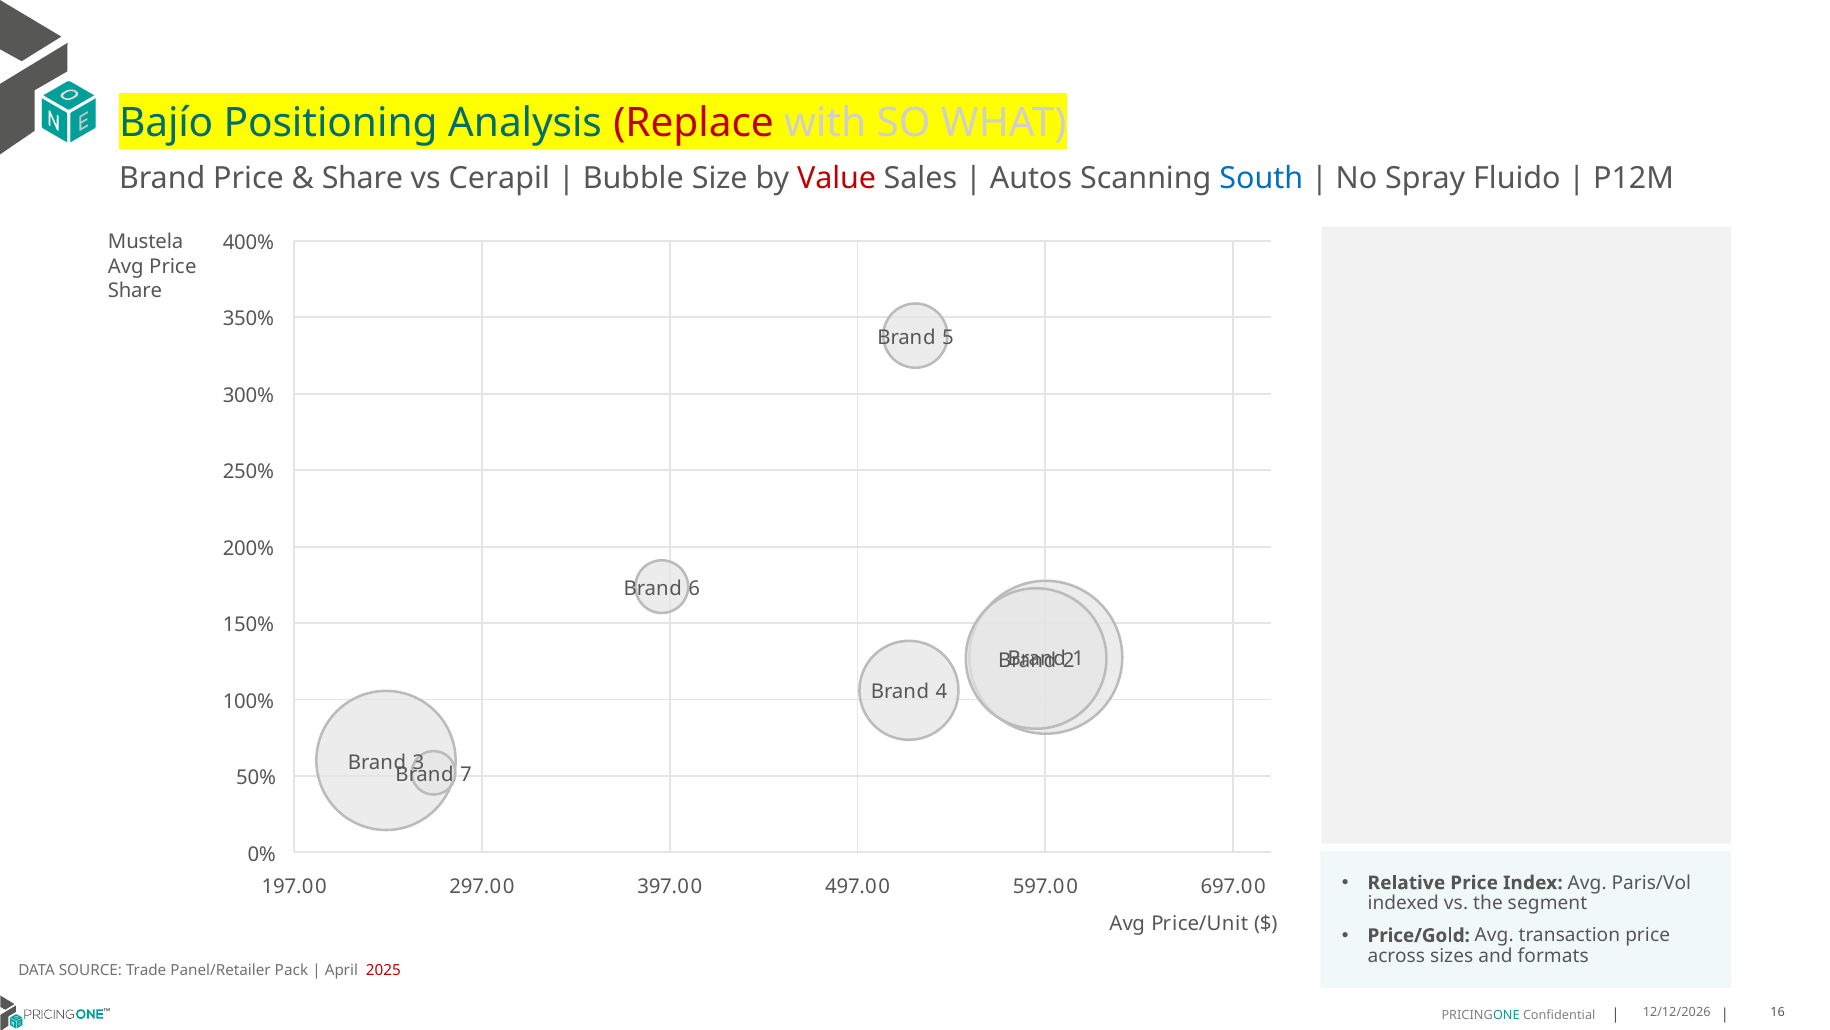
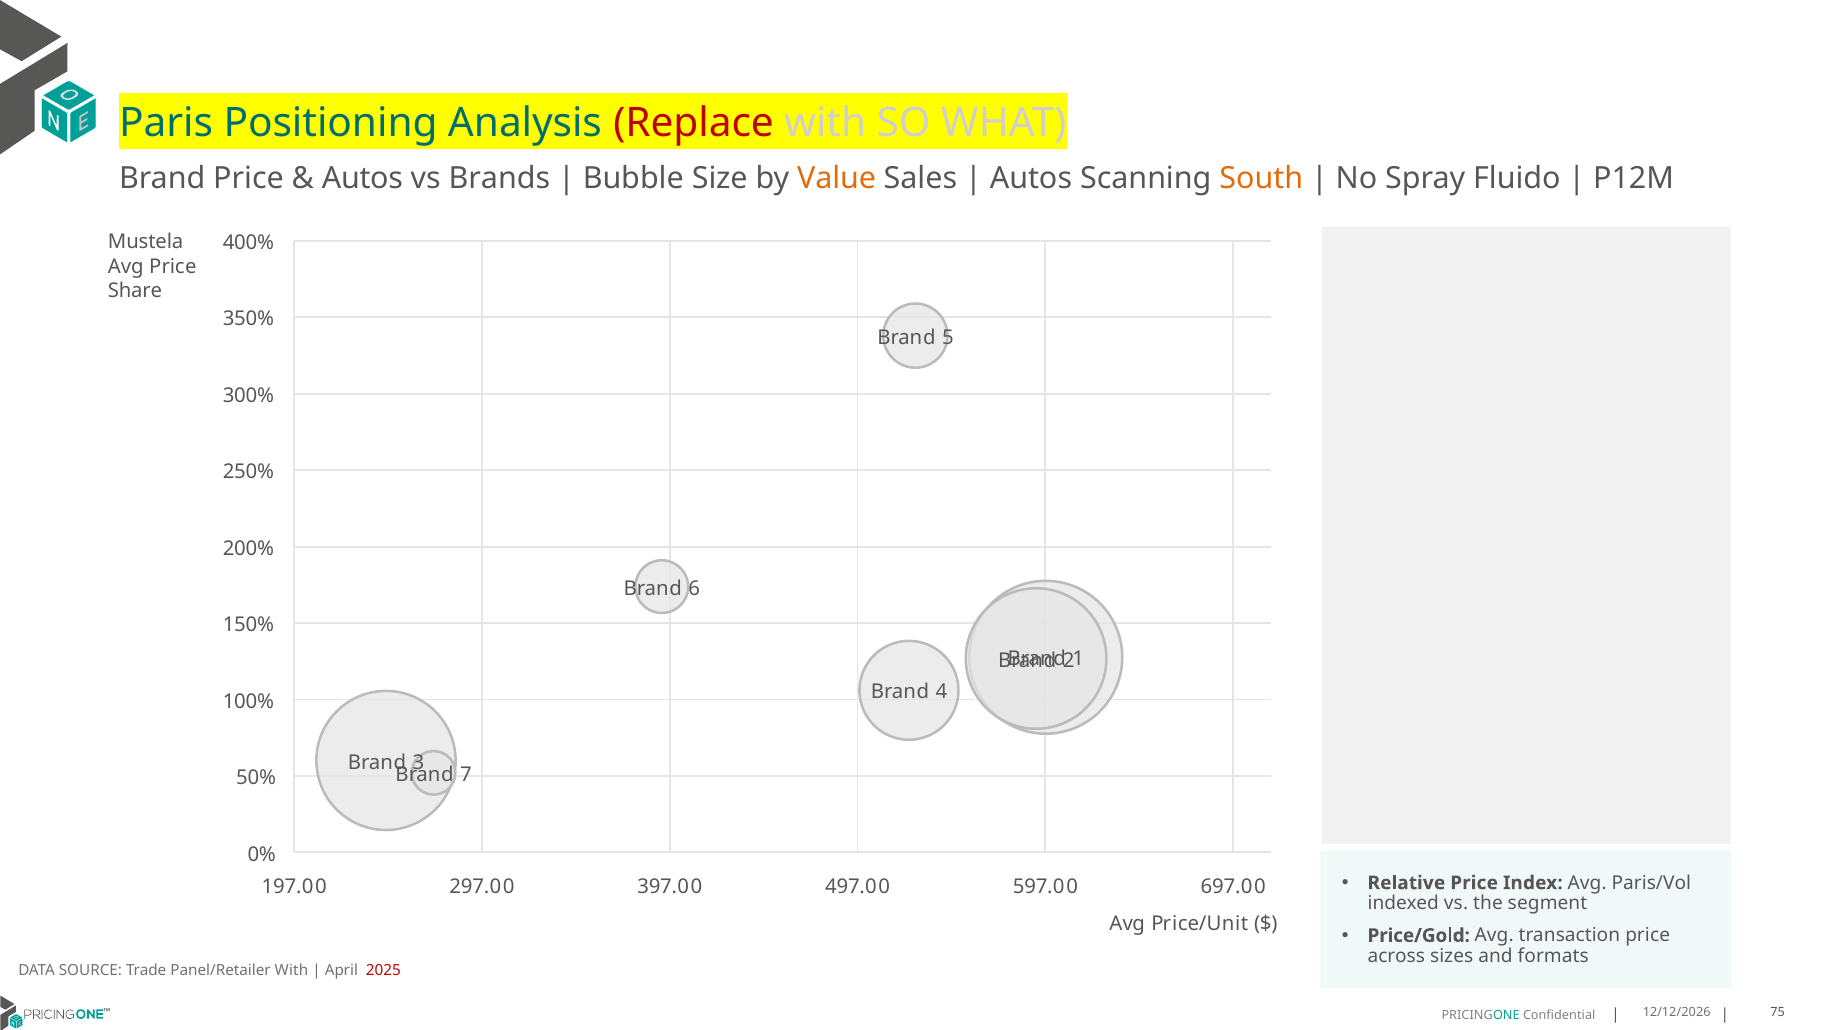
Bajío: Bajío -> Paris
Share at (362, 178): Share -> Autos
Cerapil: Cerapil -> Brands
Value colour: red -> orange
South colour: blue -> orange
Panel/Retailer Pack: Pack -> With
16: 16 -> 75
